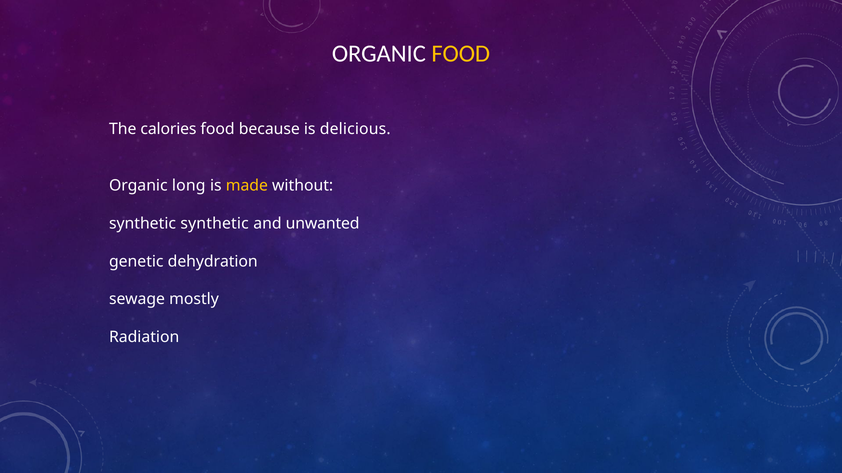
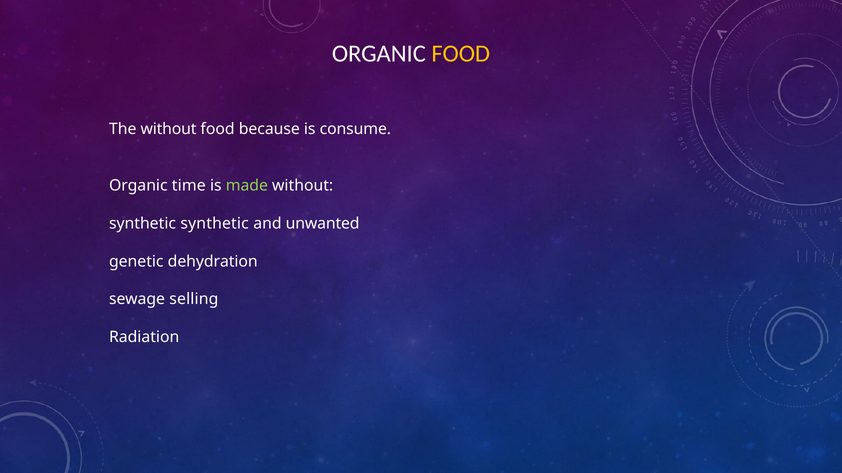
The calories: calories -> without
delicious: delicious -> consume
long: long -> time
made colour: yellow -> light green
mostly: mostly -> selling
